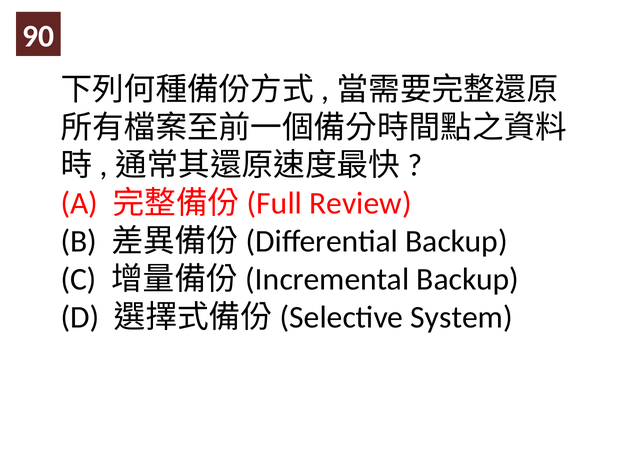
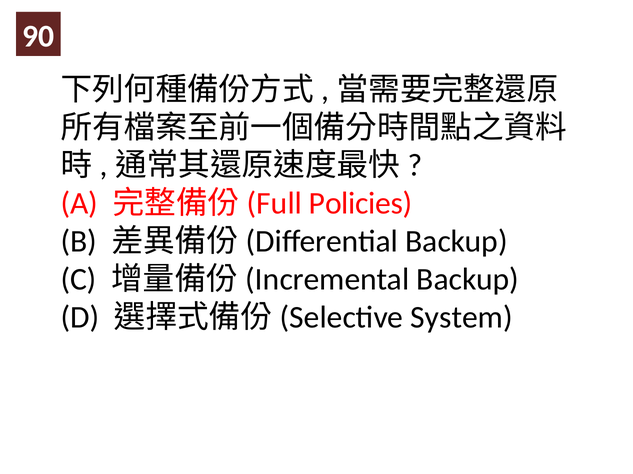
Review: Review -> Policies
